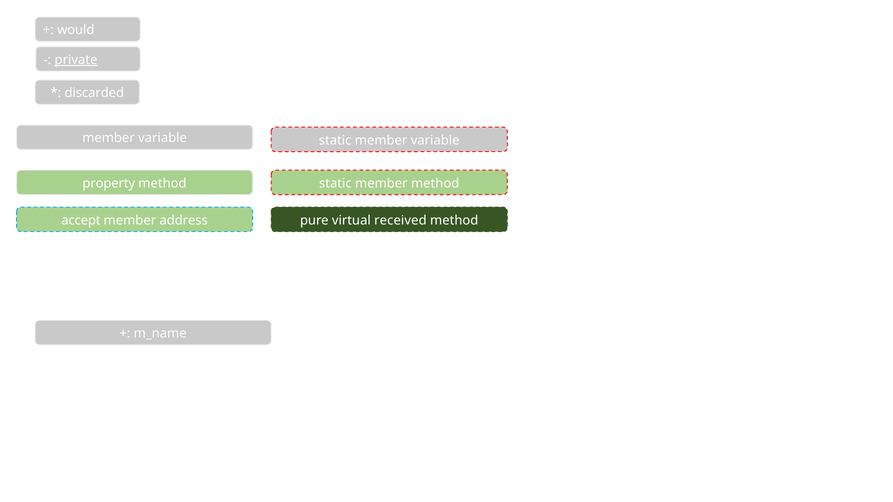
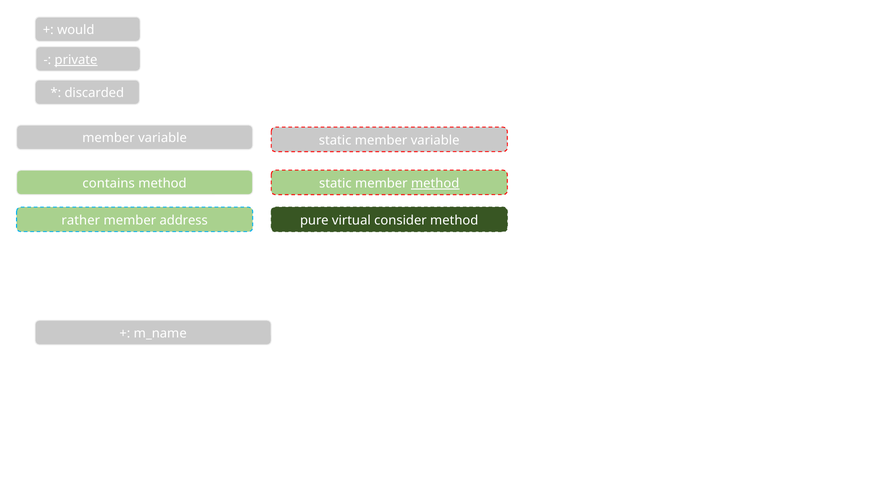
property: property -> contains
method at (435, 183) underline: none -> present
accept: accept -> rather
received: received -> consider
